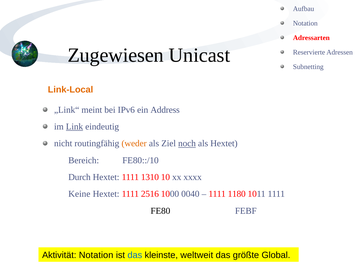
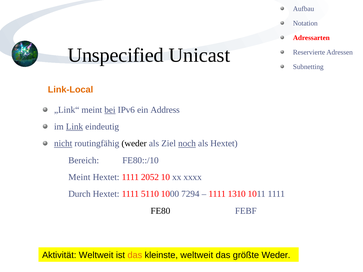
Zugewiesen: Zugewiesen -> Unspecified
bei underline: none -> present
nicht underline: none -> present
weder at (134, 144) colour: orange -> black
Durch at (79, 177): Durch -> Meint
1310: 1310 -> 2052
Keine: Keine -> Durch
2516: 2516 -> 5110
0040: 0040 -> 7294
1180: 1180 -> 1310
Aktivität Notation: Notation -> Weltweit
das at (135, 255) colour: blue -> orange
größte Global: Global -> Weder
